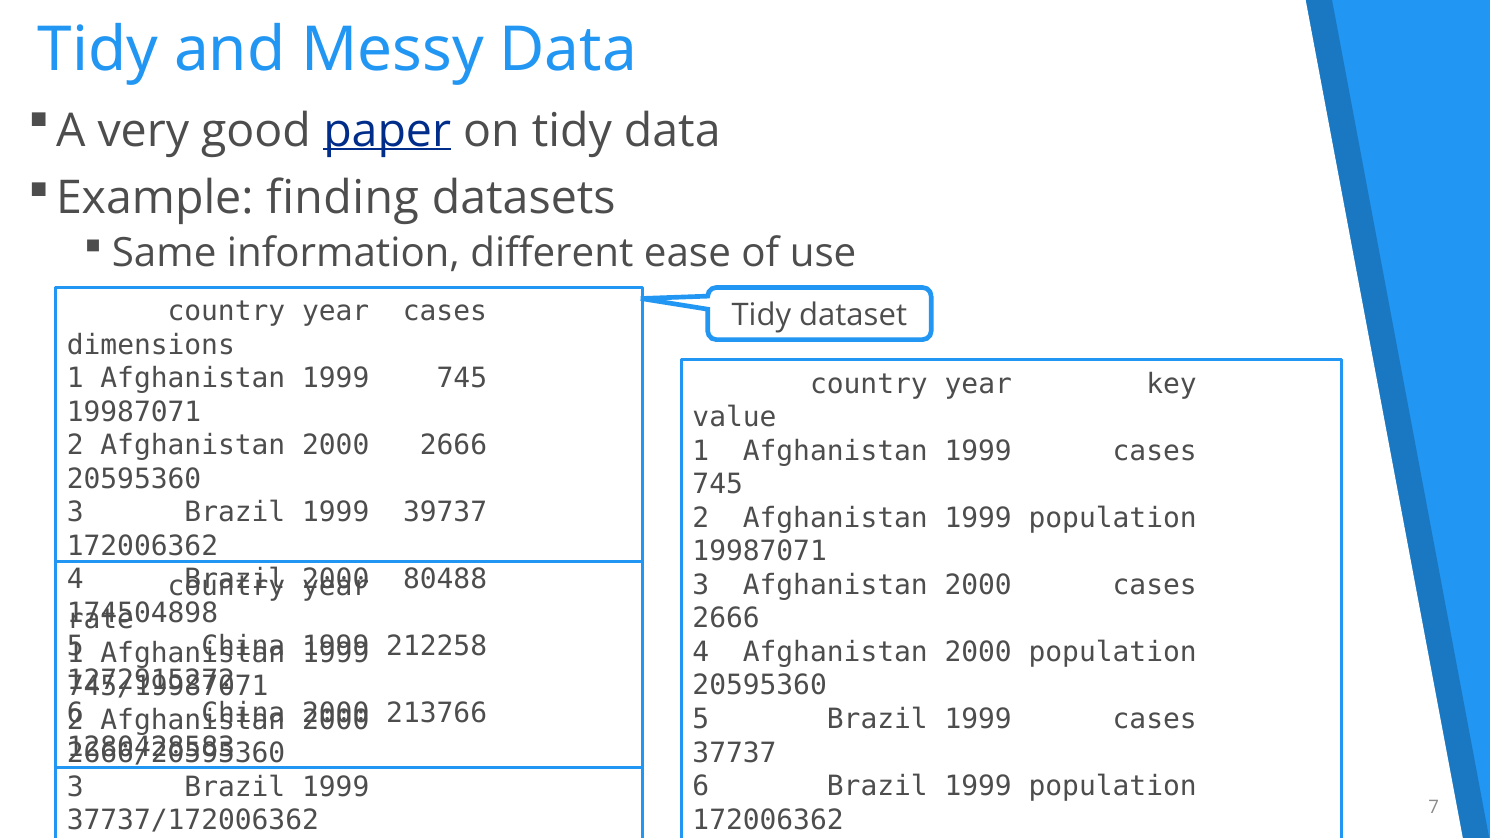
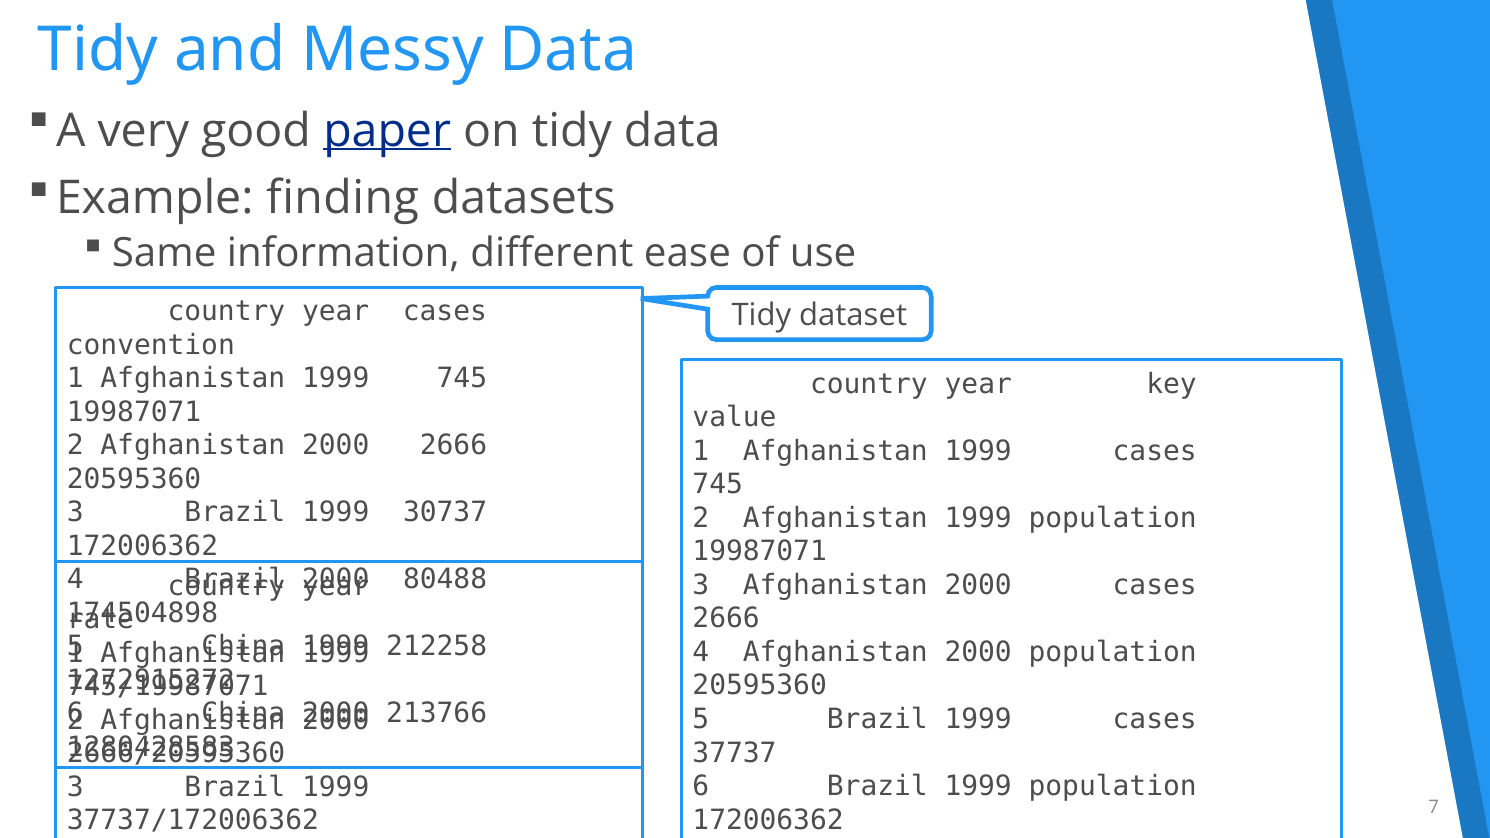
dimensions: dimensions -> convention
39737: 39737 -> 30737
